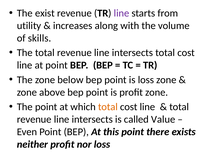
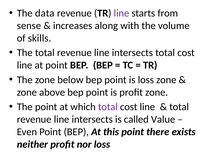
exist: exist -> data
utility: utility -> sense
total at (108, 107) colour: orange -> purple
